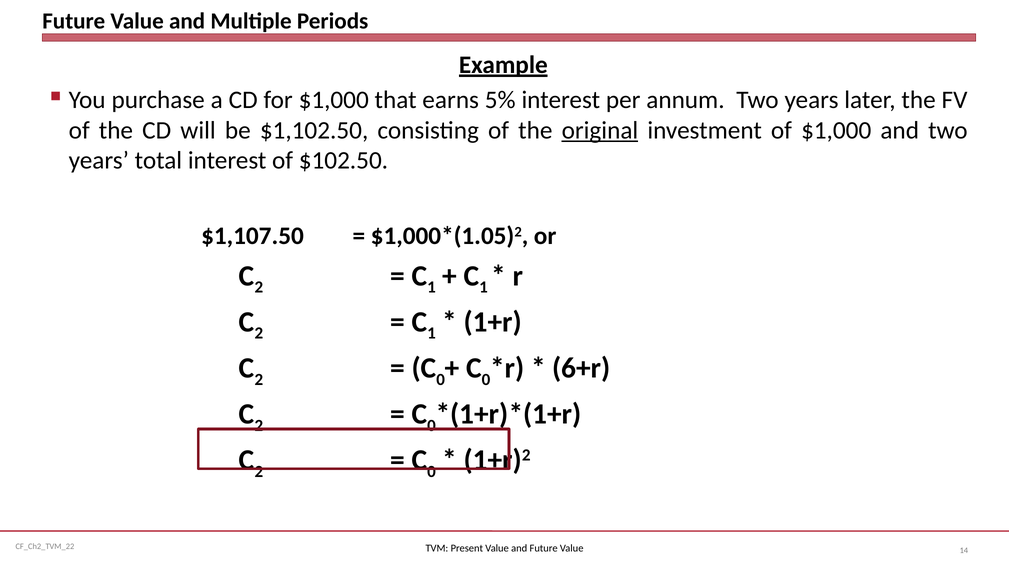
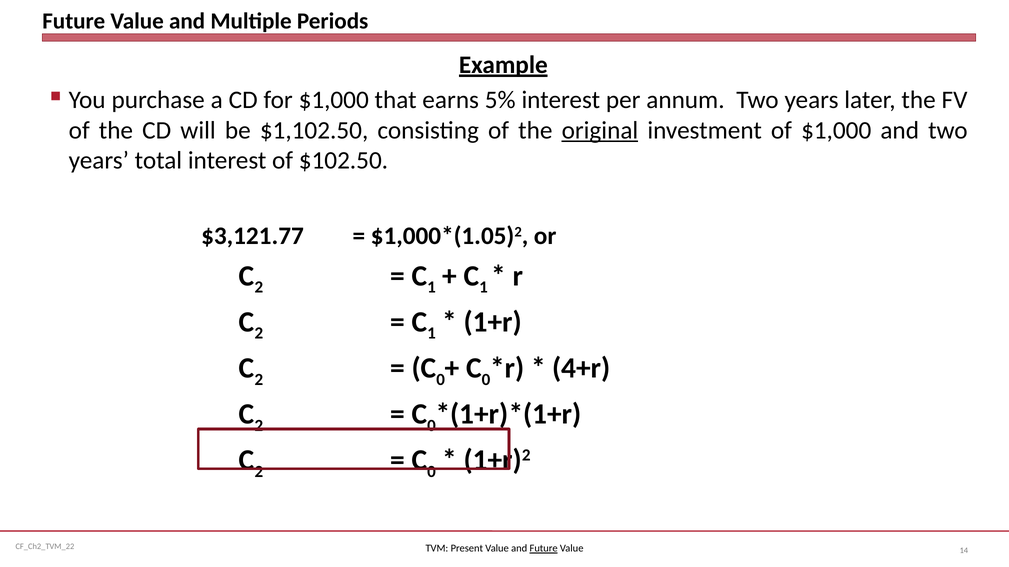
$1,107.50: $1,107.50 -> $3,121.77
6+r: 6+r -> 4+r
Future at (544, 549) underline: none -> present
